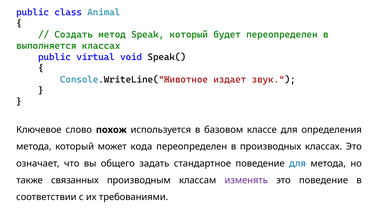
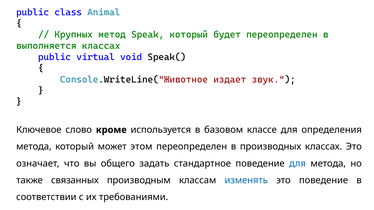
Создать: Создать -> Крупных
похож: похож -> кроме
кода: кода -> этом
изменять colour: purple -> blue
